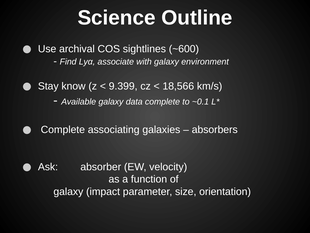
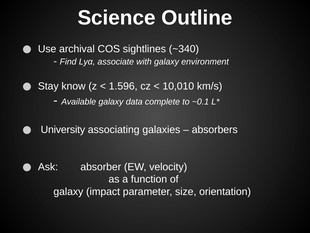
~600: ~600 -> ~340
9.399: 9.399 -> 1.596
18,566: 18,566 -> 10,010
Complete at (63, 129): Complete -> University
